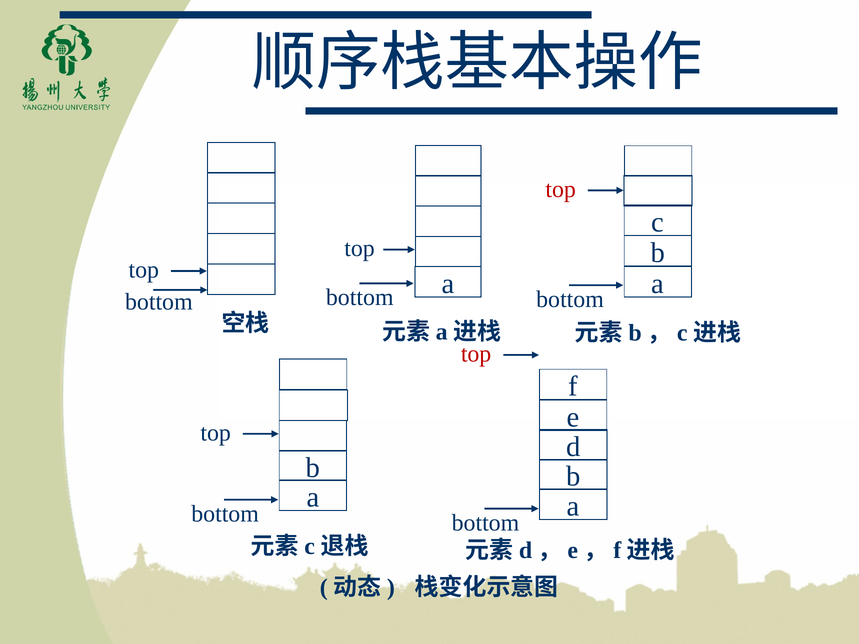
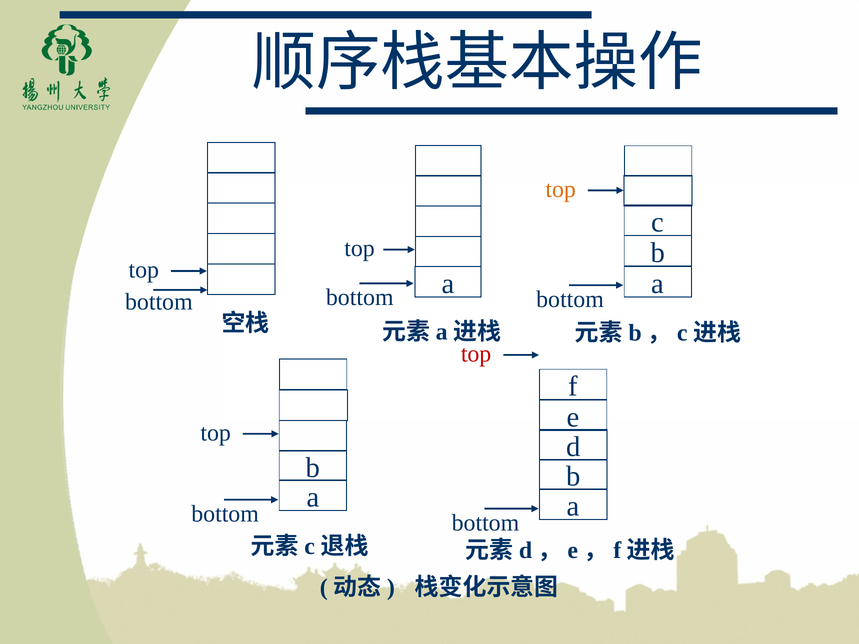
top at (561, 190) colour: red -> orange
